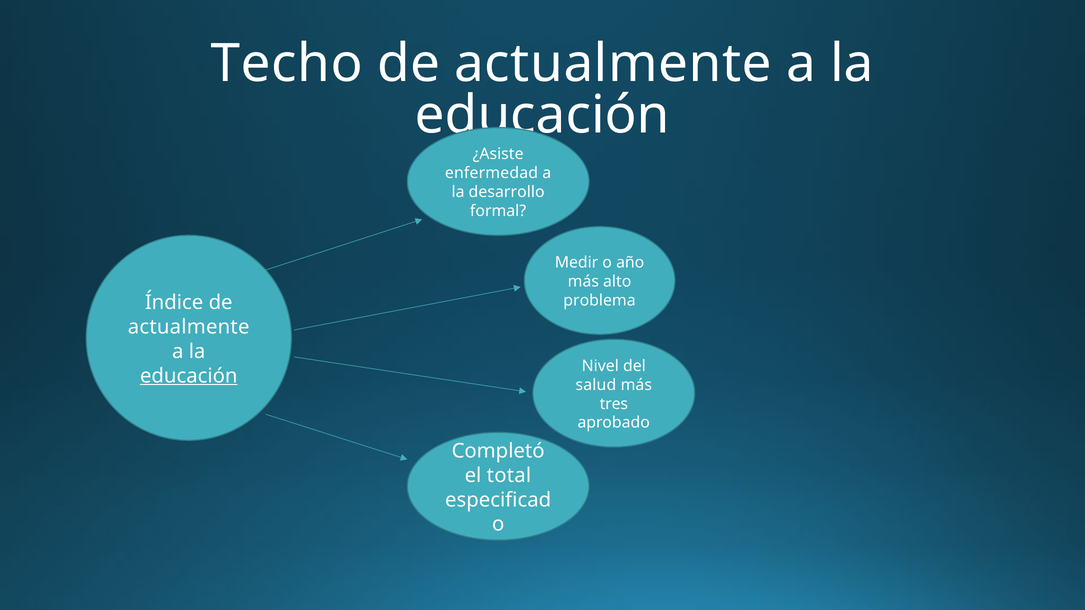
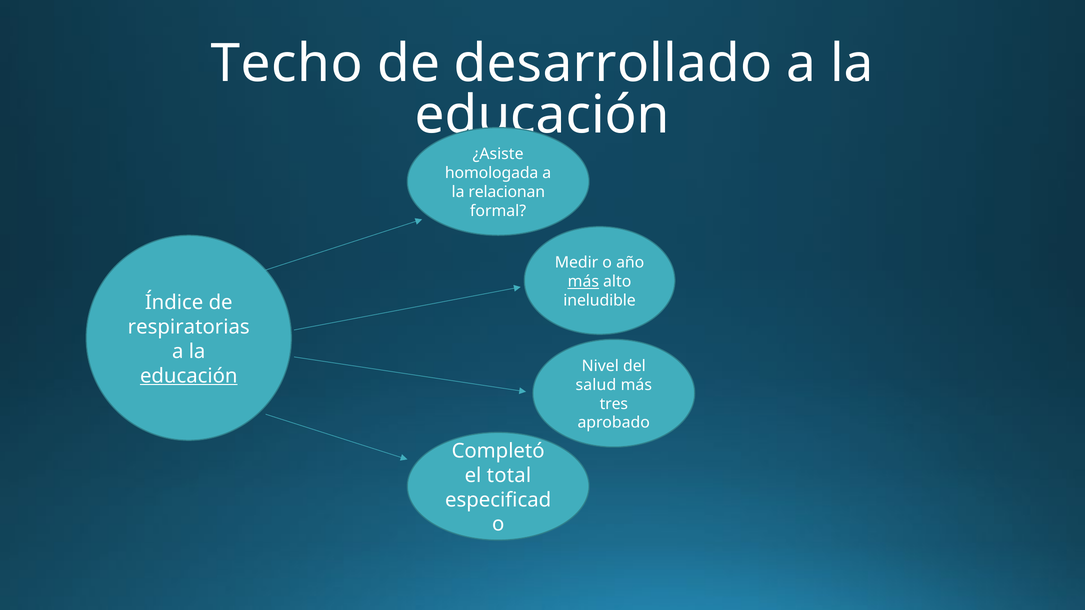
actualmente at (613, 64): actualmente -> desarrollado
enfermedad: enfermedad -> homologada
desarrollo: desarrollo -> relacionan
más at (583, 282) underline: none -> present
problema: problema -> ineludible
actualmente at (189, 327): actualmente -> respiratorias
